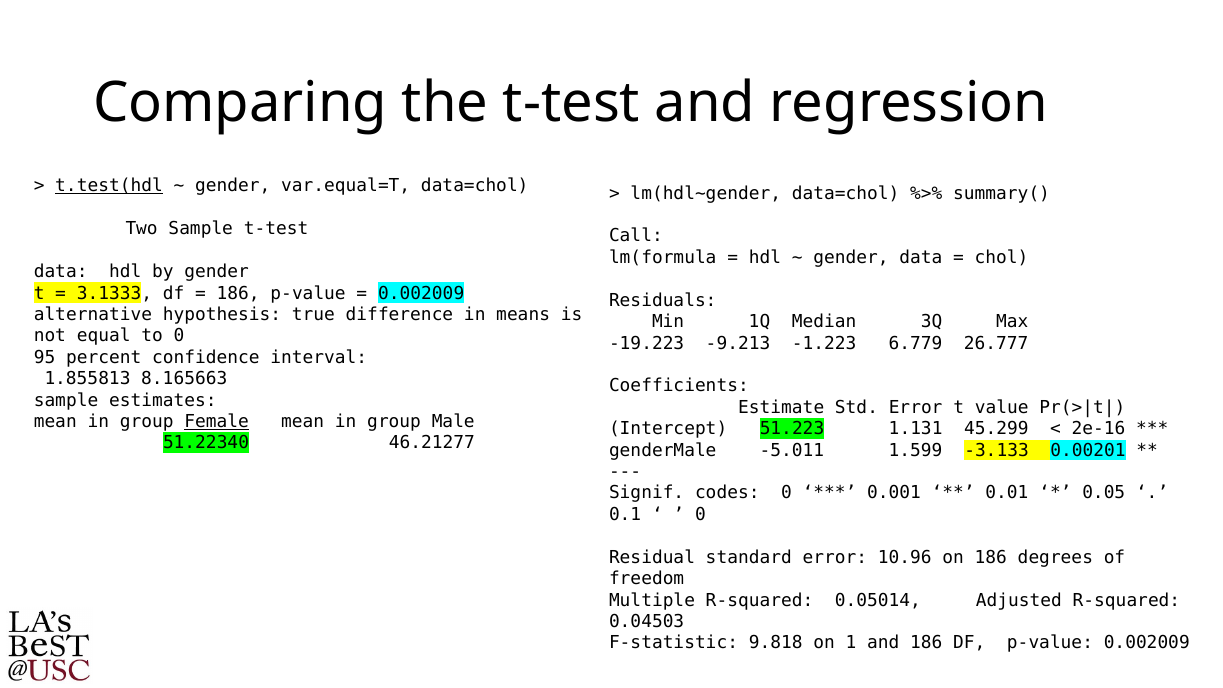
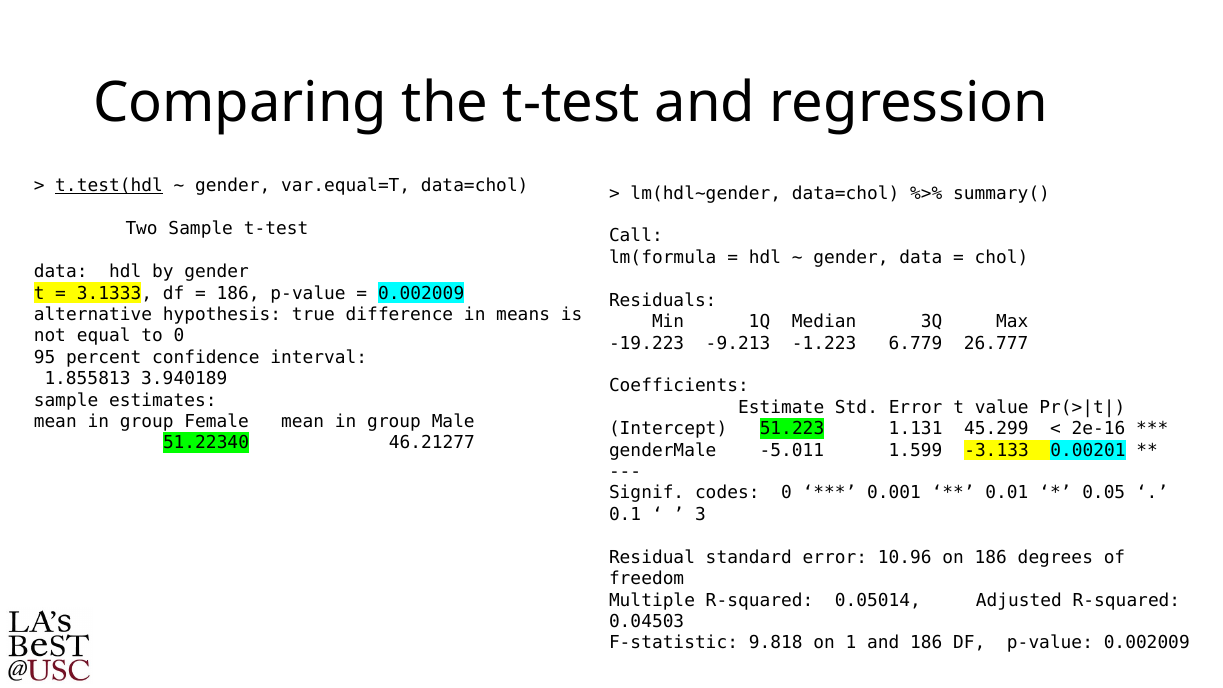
8.165663: 8.165663 -> 3.940189
Female underline: present -> none
0 at (700, 514): 0 -> 3
